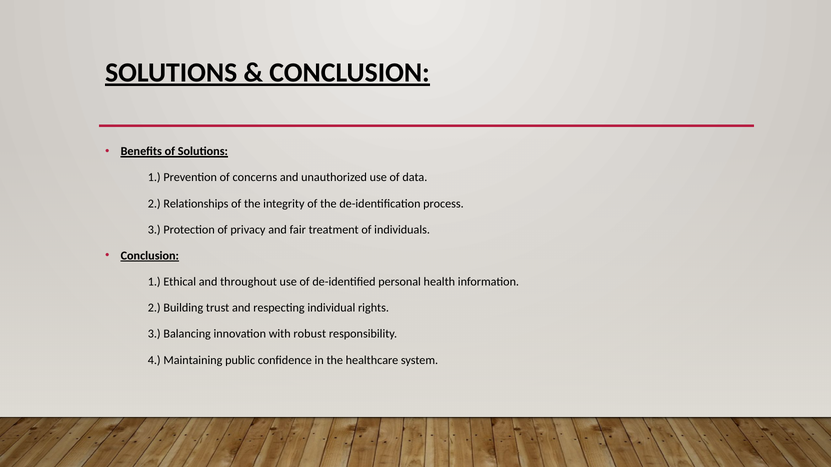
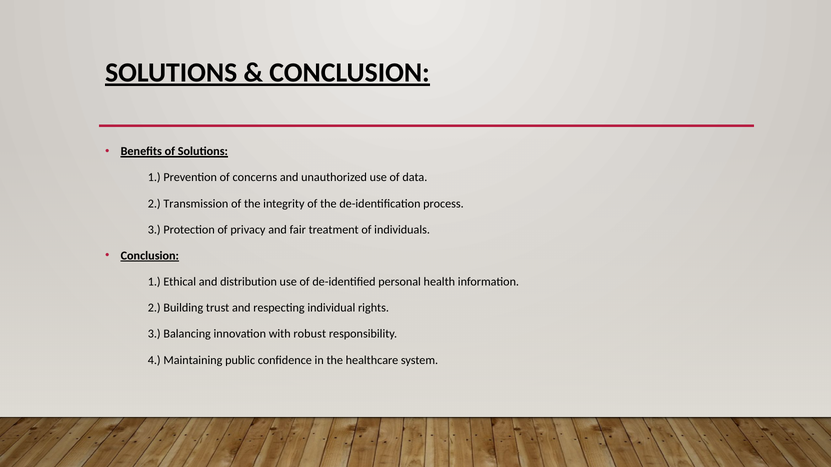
Relationships: Relationships -> Transmission
throughout: throughout -> distribution
